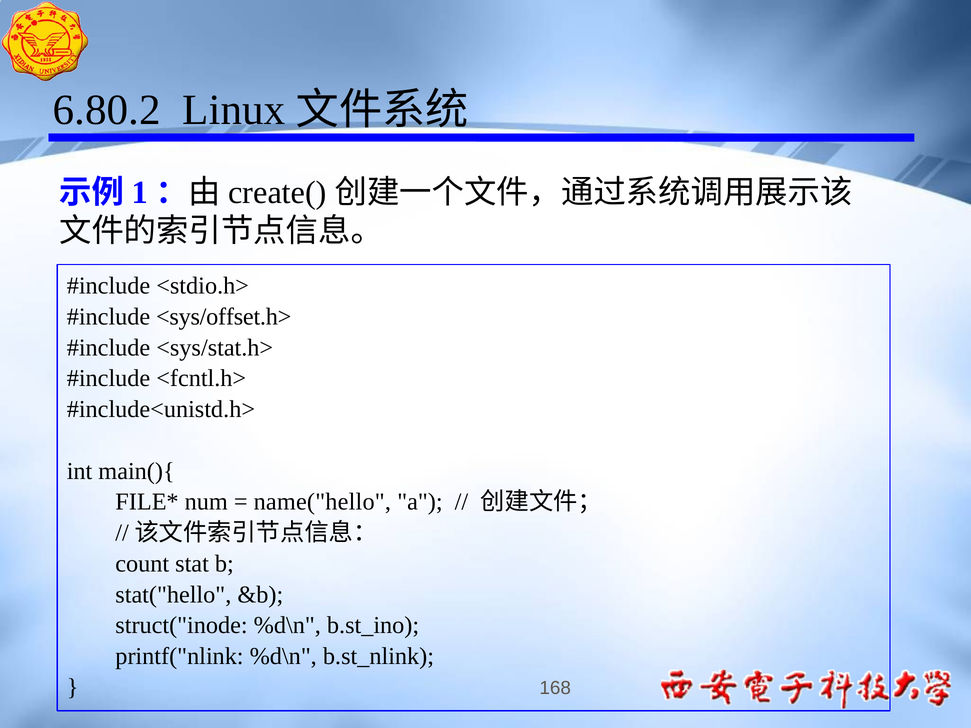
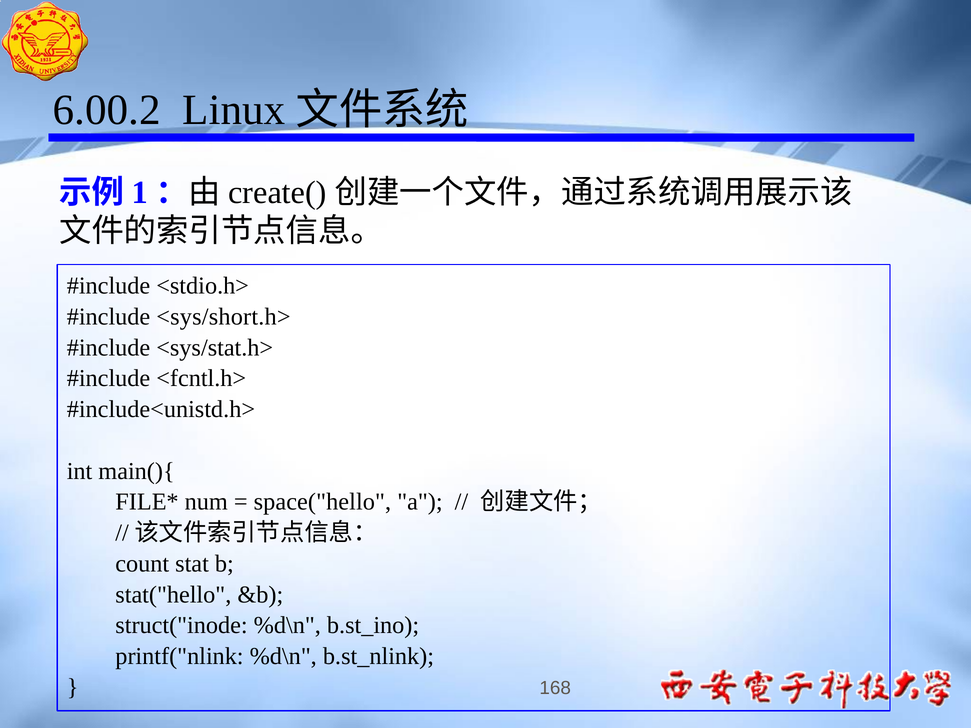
6.80.2: 6.80.2 -> 6.00.2
<sys/offset.h>: <sys/offset.h> -> <sys/short.h>
name("hello: name("hello -> space("hello
